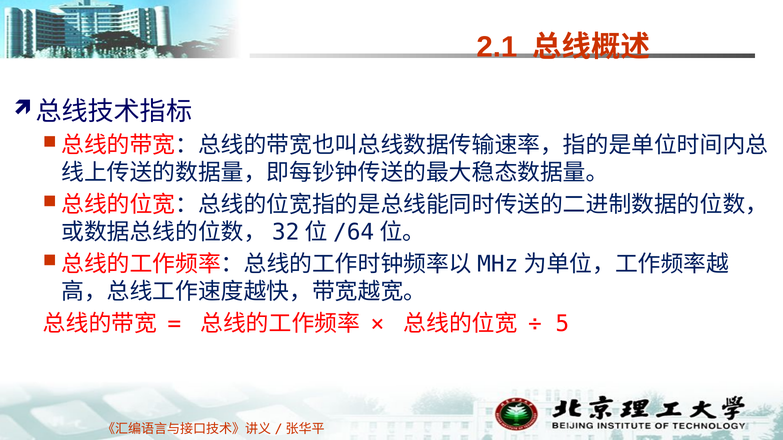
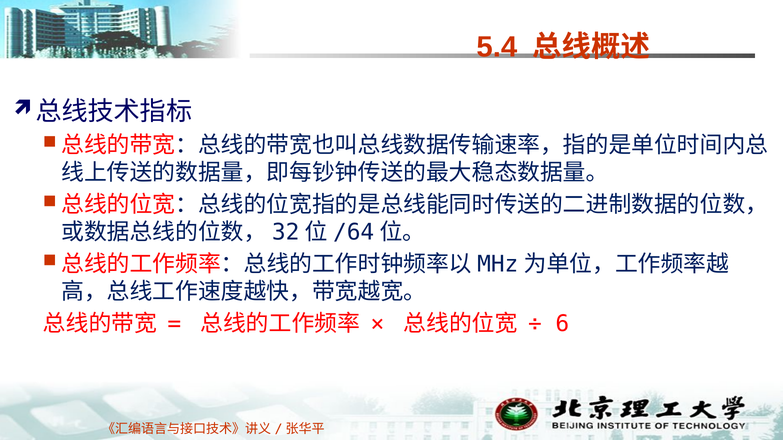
2.1: 2.1 -> 5.4
5: 5 -> 6
